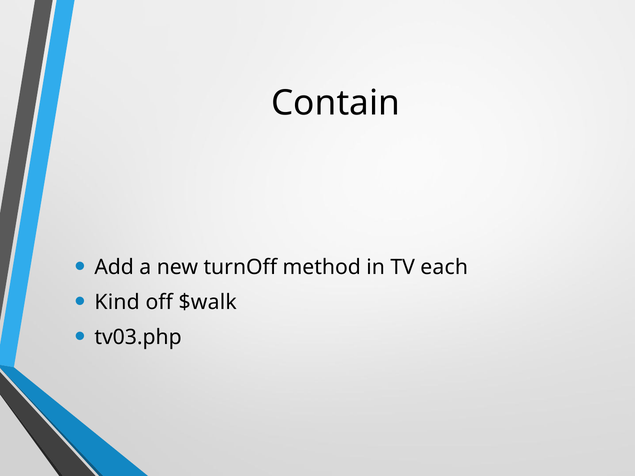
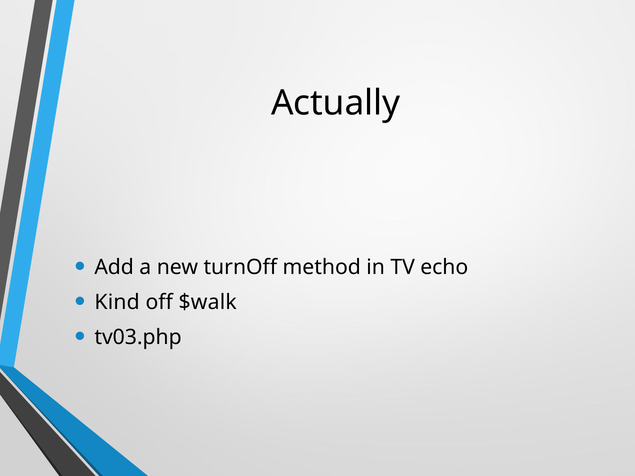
Contain: Contain -> Actually
each: each -> echo
